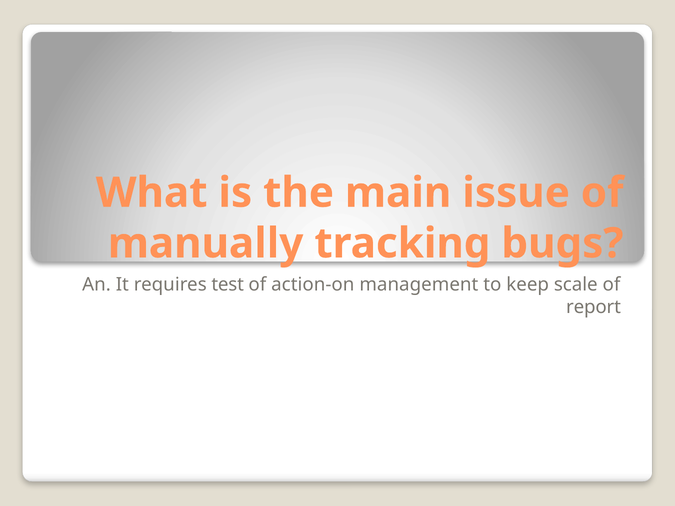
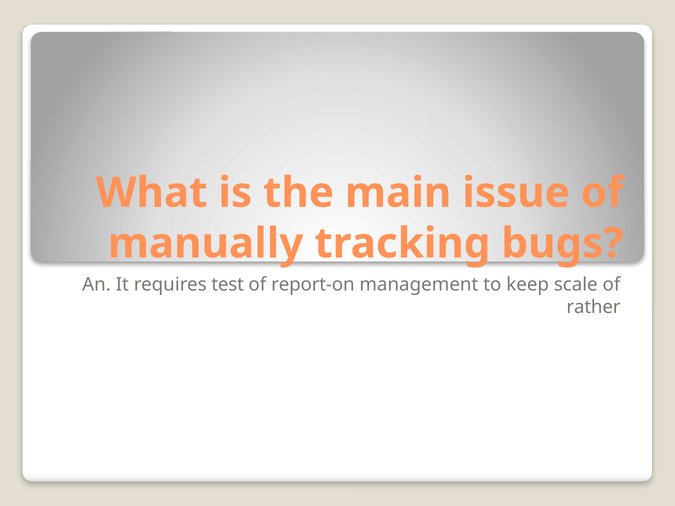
action-on: action-on -> report-on
report: report -> rather
